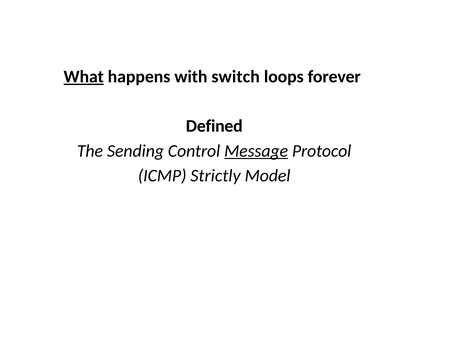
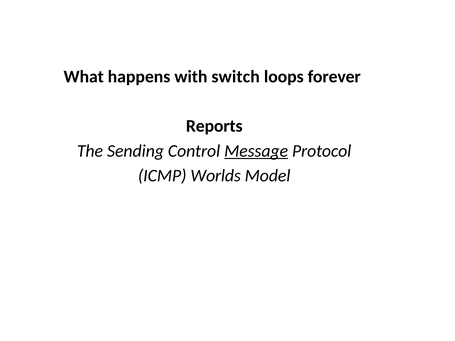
What underline: present -> none
Defined: Defined -> Reports
Strictly: Strictly -> Worlds
